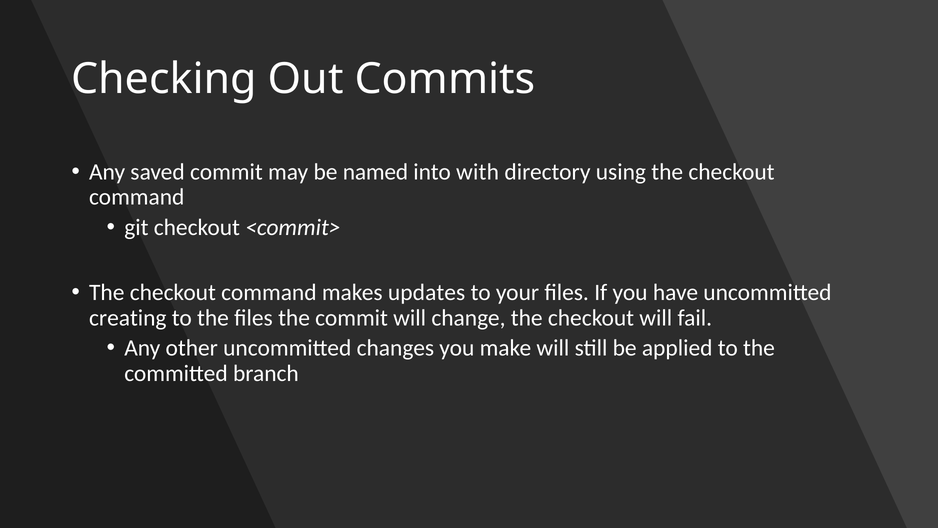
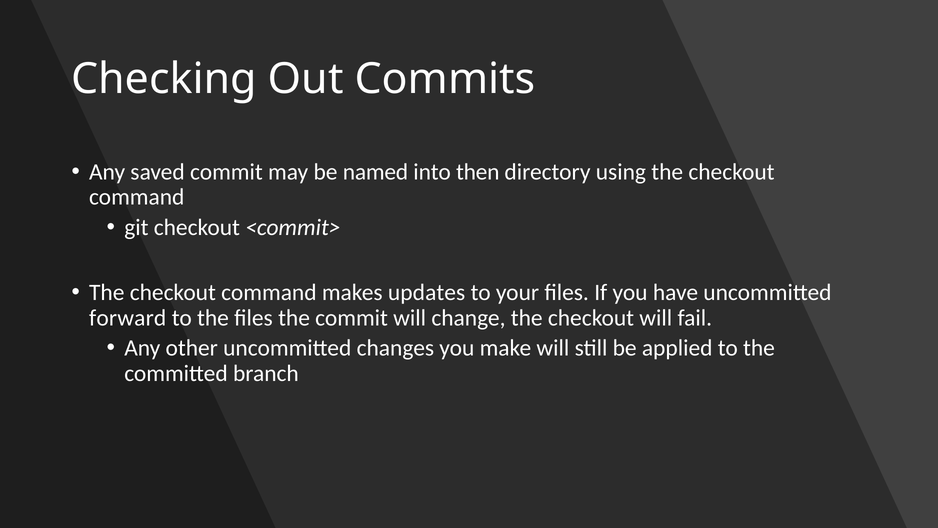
with: with -> then
creating: creating -> forward
